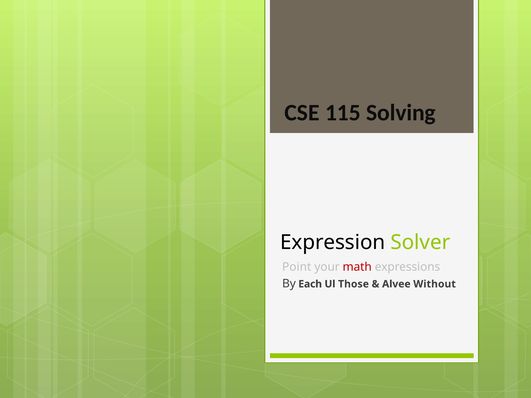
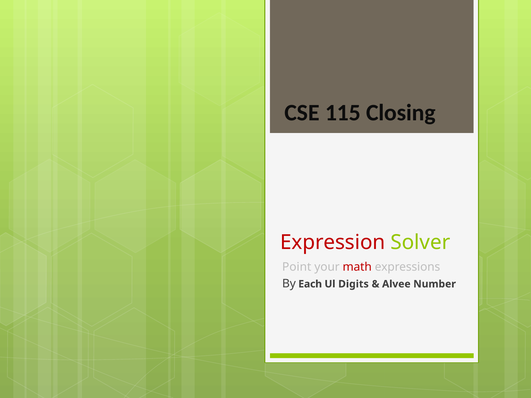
Solving: Solving -> Closing
Expression colour: black -> red
Those: Those -> Digits
Without: Without -> Number
